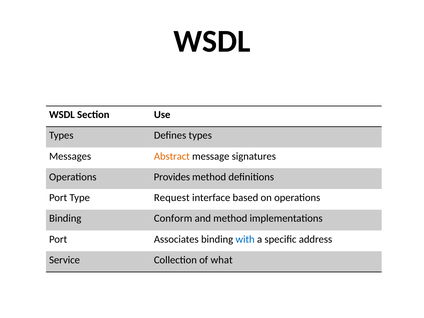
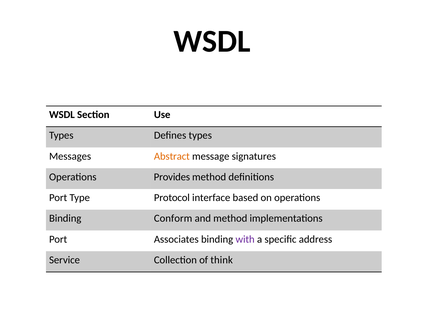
Request: Request -> Protocol
with colour: blue -> purple
what: what -> think
